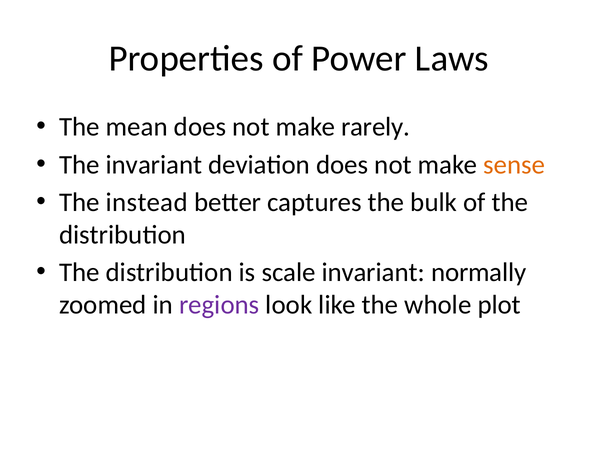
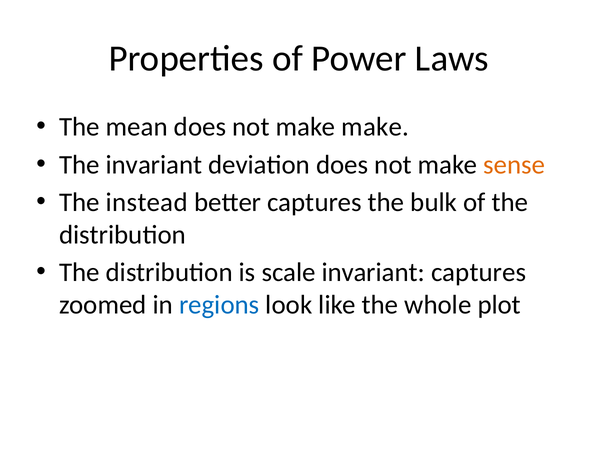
make rarely: rarely -> make
invariant normally: normally -> captures
regions colour: purple -> blue
